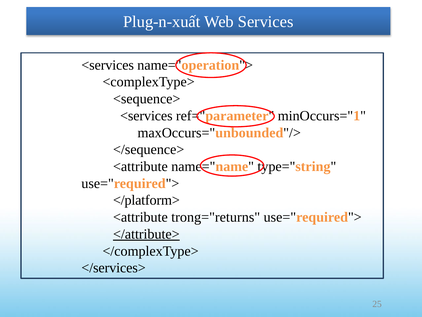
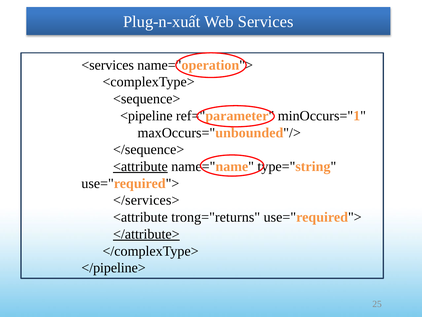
<services at (146, 116): <services -> <pipeline
<attribute at (140, 166) underline: none -> present
</platform>: </platform> -> </services>
</services>: </services> -> </pipeline>
